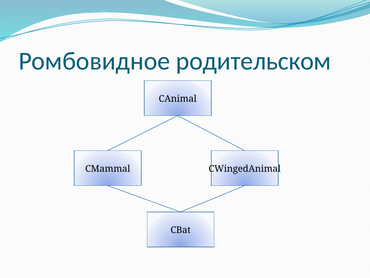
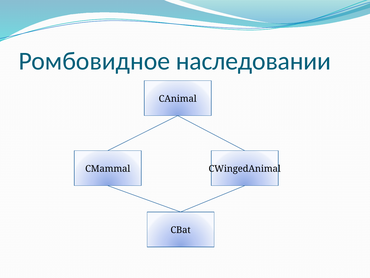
родительском: родительском -> наследовании
